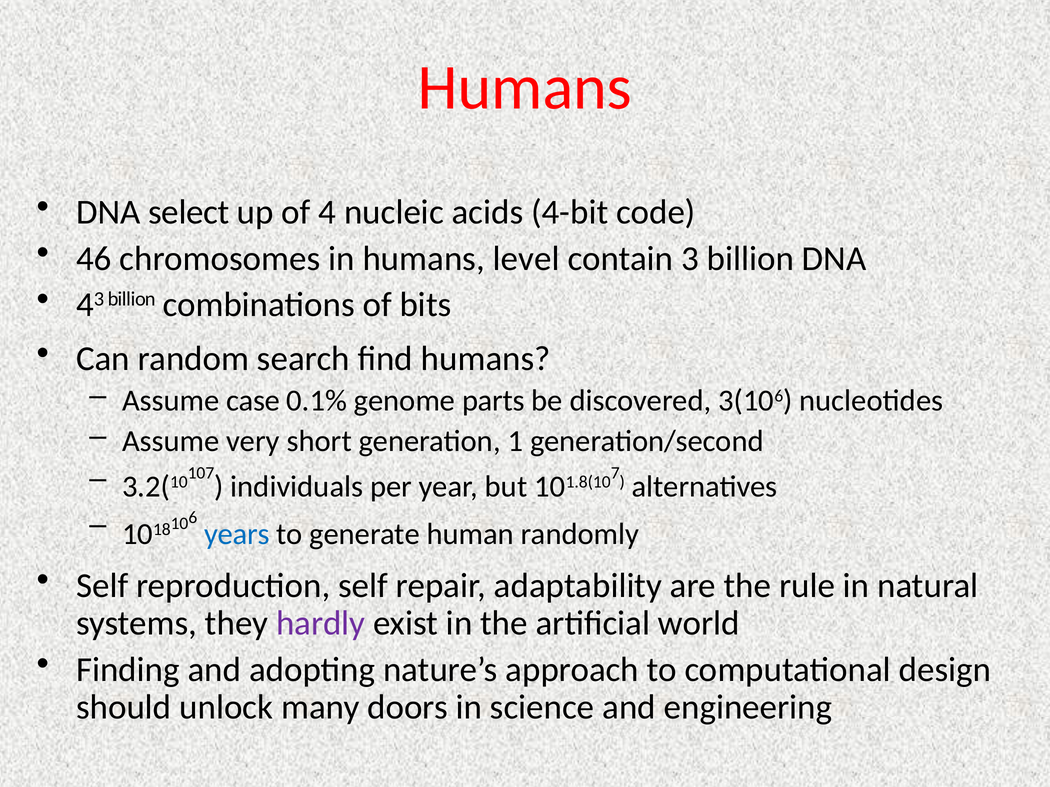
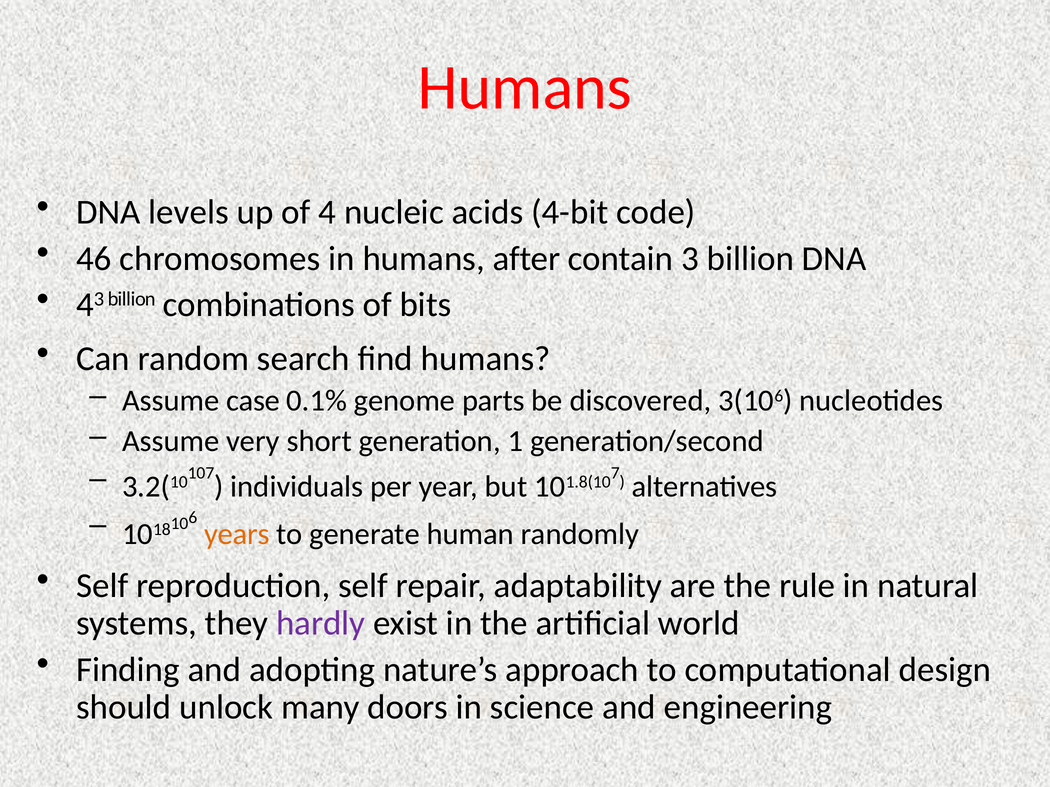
select: select -> levels
level: level -> after
years colour: blue -> orange
